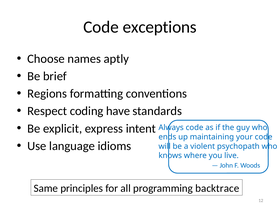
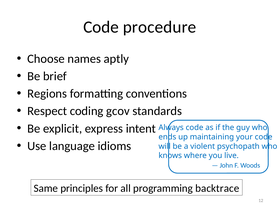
exceptions: exceptions -> procedure
have: have -> gcov
